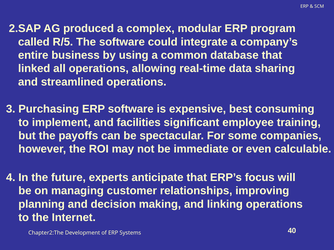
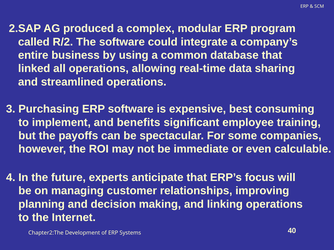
R/5: R/5 -> R/2
facilities: facilities -> benefits
